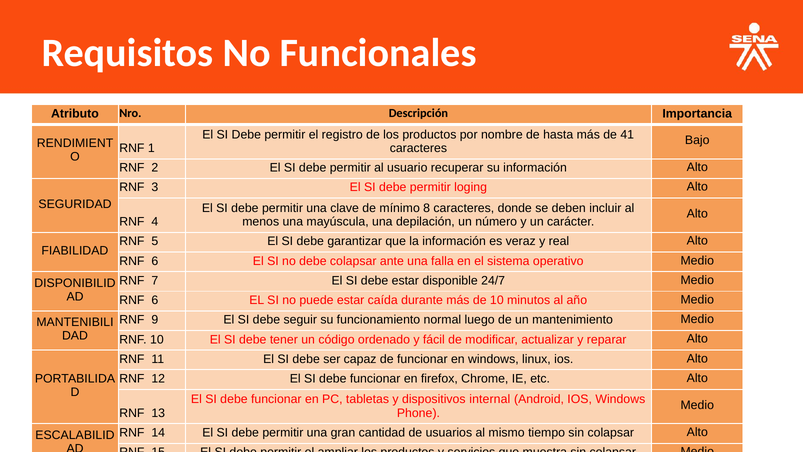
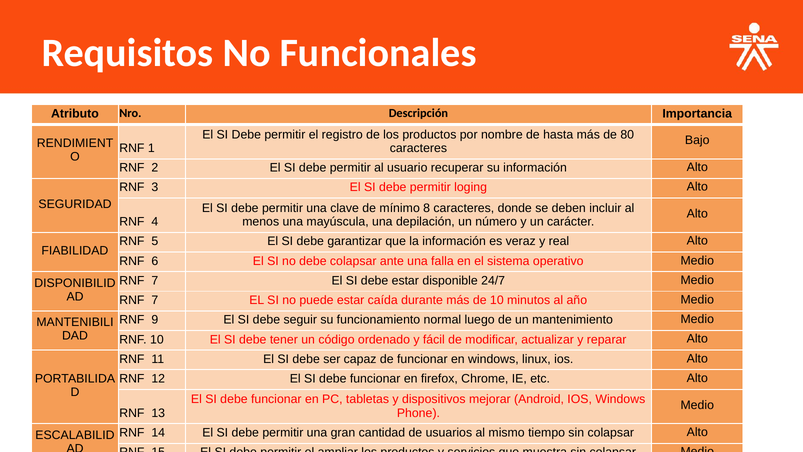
41: 41 -> 80
6 at (155, 300): 6 -> 7
internal: internal -> mejorar
